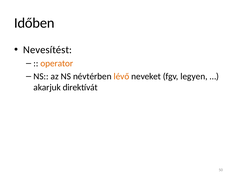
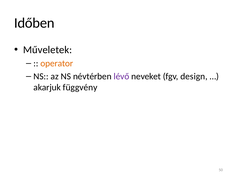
Nevesítést: Nevesítést -> Műveletek
lévő colour: orange -> purple
legyen: legyen -> design
direktívát: direktívát -> függvény
